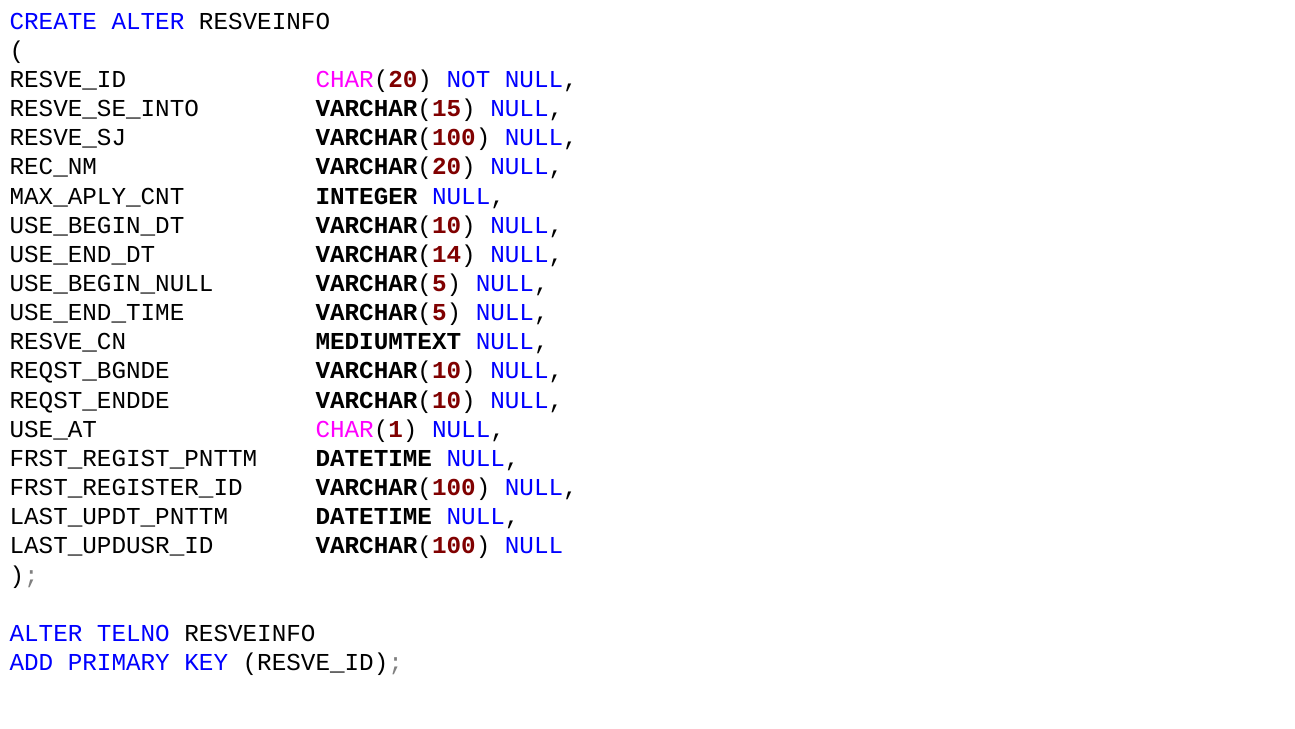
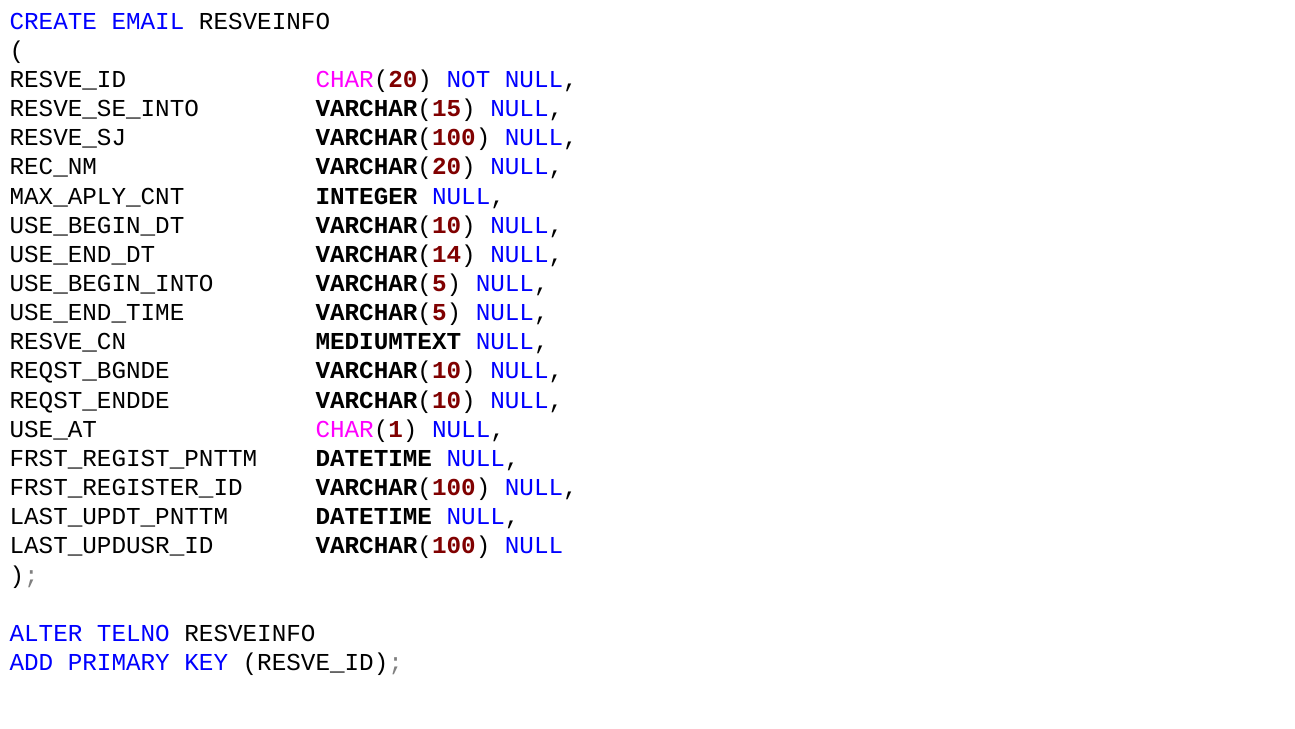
CREATE ALTER: ALTER -> EMAIL
USE_BEGIN_NULL: USE_BEGIN_NULL -> USE_BEGIN_INTO
